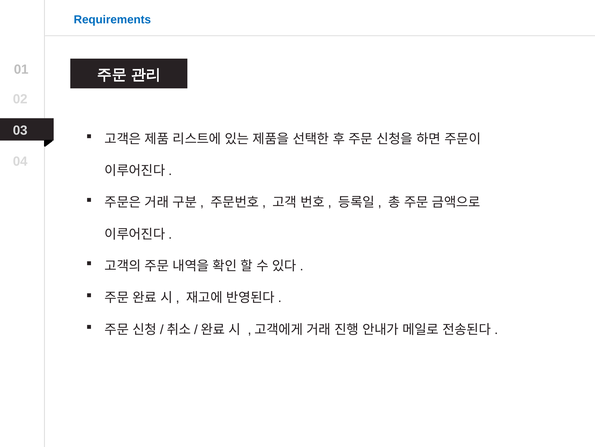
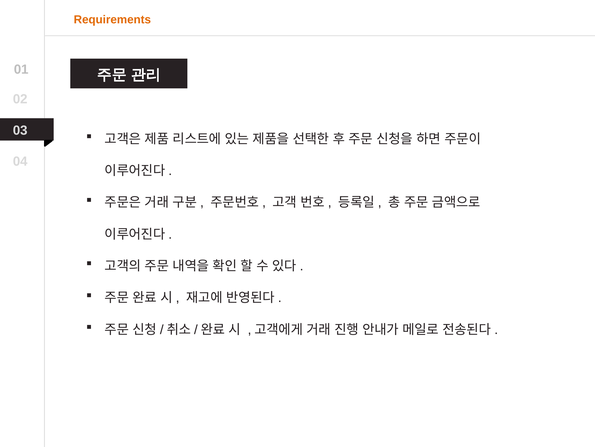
Requirements colour: blue -> orange
